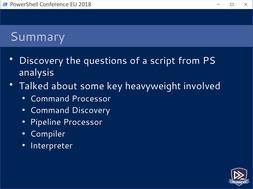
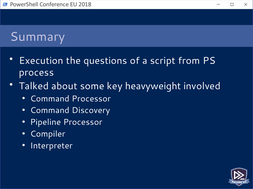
Discovery at (41, 61): Discovery -> Execution
analysis: analysis -> process
